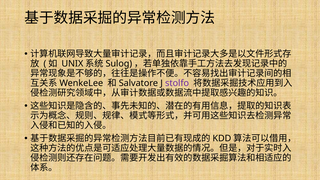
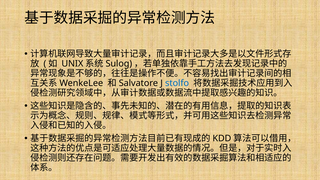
stolfo colour: purple -> blue
